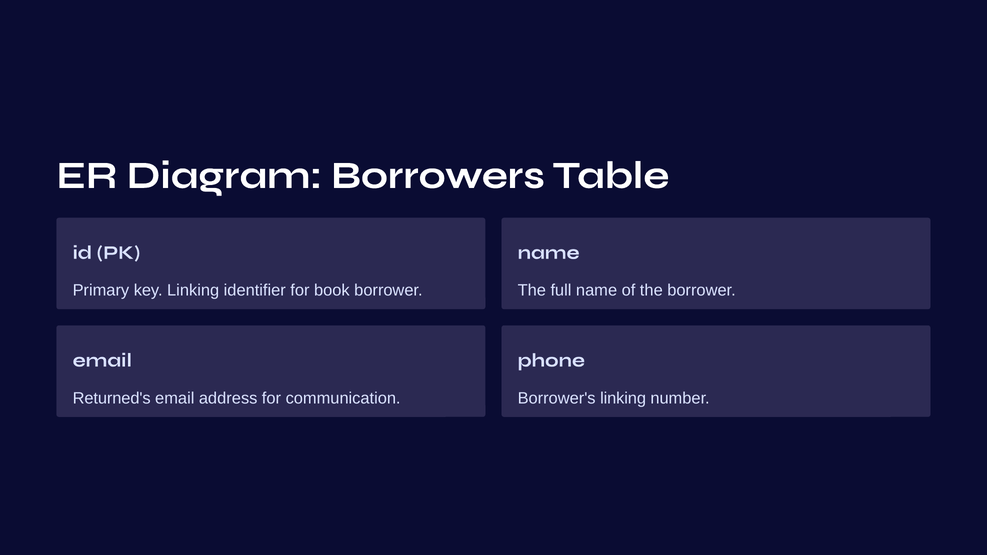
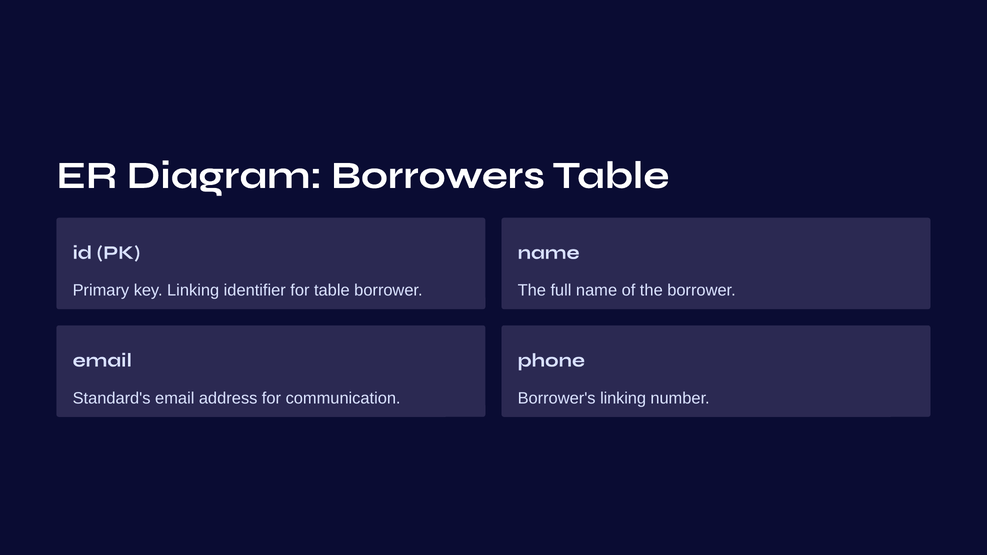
for book: book -> table
Returned's: Returned's -> Standard's
